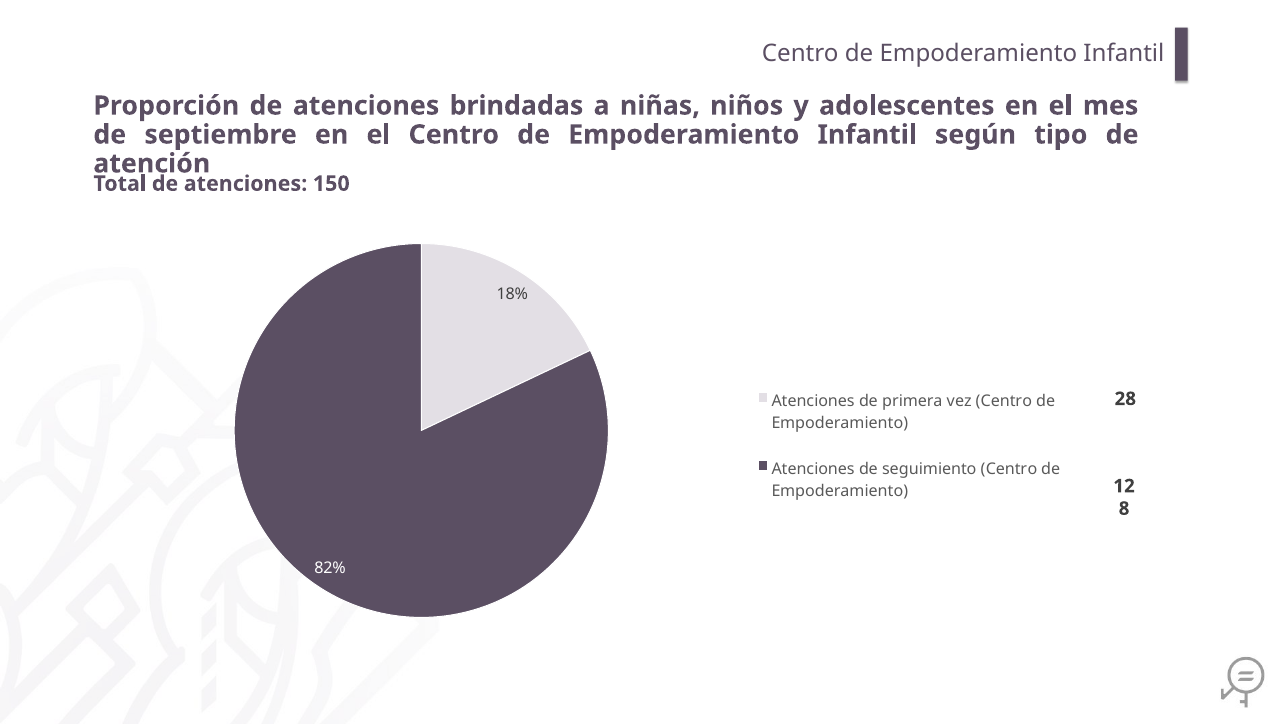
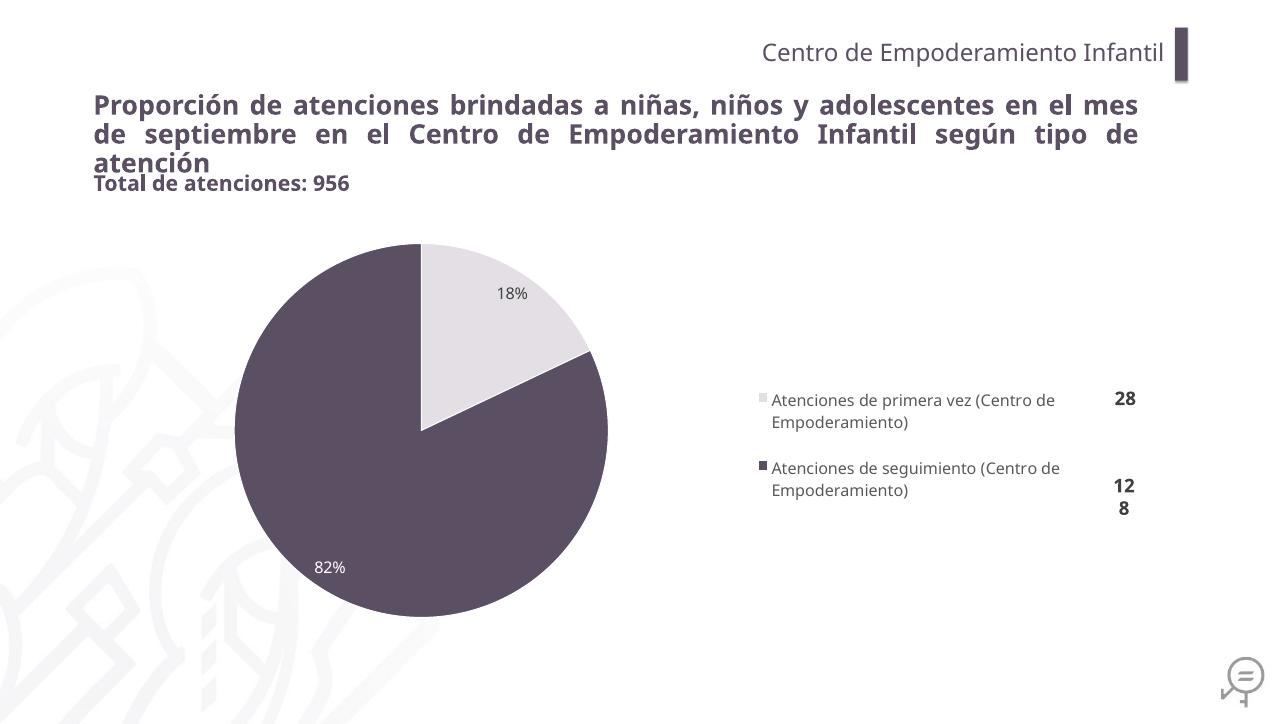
150: 150 -> 956
